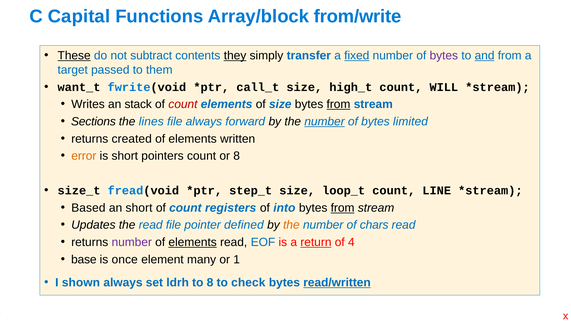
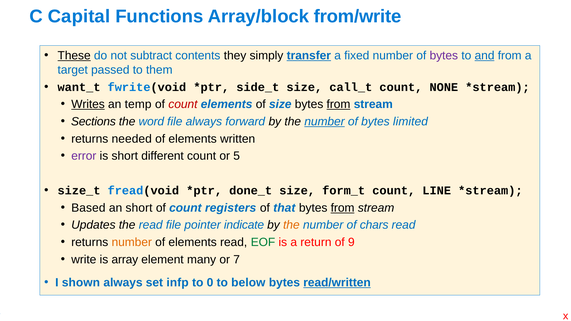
they underline: present -> none
transfer underline: none -> present
fixed underline: present -> none
call_t: call_t -> side_t
high_t: high_t -> call_t
WILL: WILL -> NONE
Writes underline: none -> present
stack: stack -> temp
lines: lines -> word
created: created -> needed
error colour: orange -> purple
pointers: pointers -> different
or 8: 8 -> 5
step_t: step_t -> done_t
loop_t: loop_t -> form_t
into: into -> that
defined: defined -> indicate
number at (132, 242) colour: purple -> orange
elements at (193, 242) underline: present -> none
EOF colour: blue -> green
return underline: present -> none
of 4: 4 -> 9
base: base -> write
once: once -> array
1: 1 -> 7
ldrh: ldrh -> infp
to 8: 8 -> 0
check: check -> below
